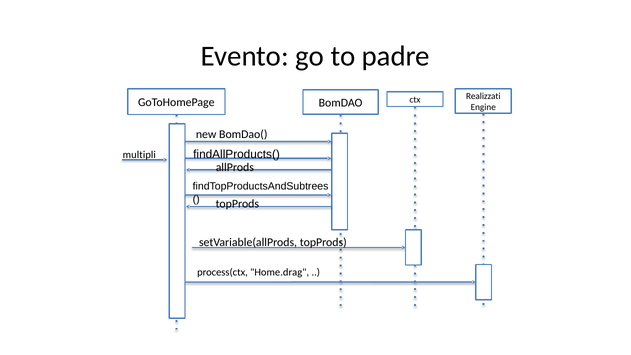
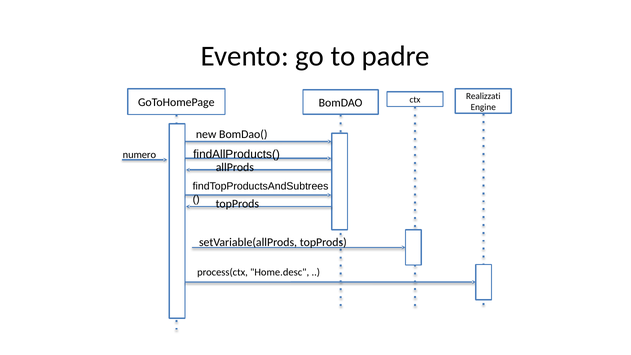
multipli: multipli -> numero
Home.drag: Home.drag -> Home.desc
